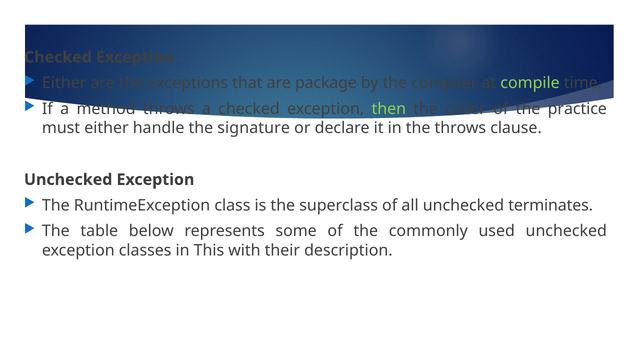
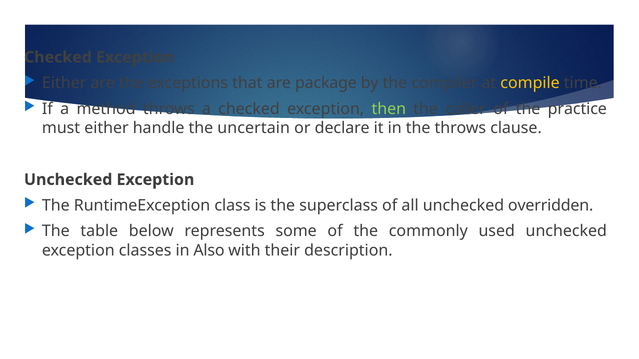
compile colour: light green -> yellow
signature: signature -> uncertain
terminates: terminates -> overridden
This: This -> Also
